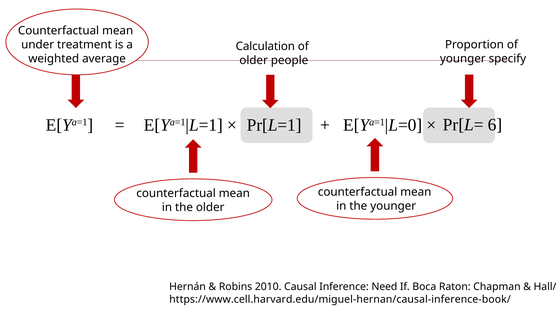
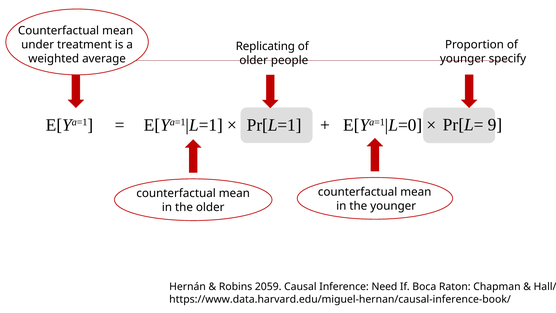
Calculation: Calculation -> Replicating
6: 6 -> 9
2010: 2010 -> 2059
https://www.cell.harvard.edu/miguel-hernan/causal-inference-book/: https://www.cell.harvard.edu/miguel-hernan/causal-inference-book/ -> https://www.data.harvard.edu/miguel-hernan/causal-inference-book/
